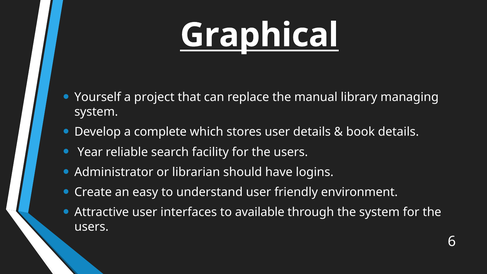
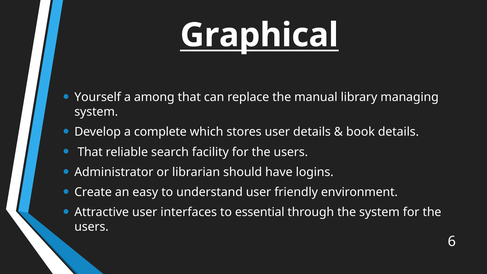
project: project -> among
Year at (90, 152): Year -> That
available: available -> essential
